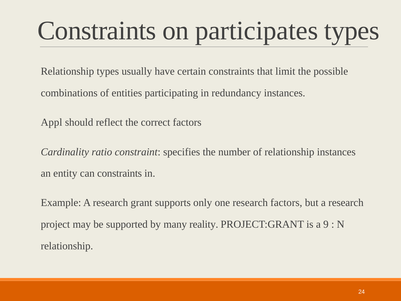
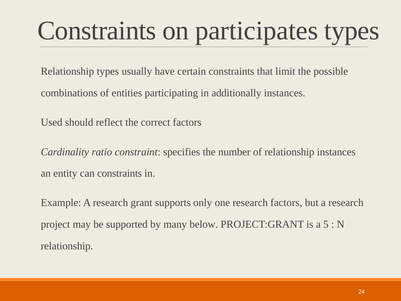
redundancy: redundancy -> additionally
Appl: Appl -> Used
reality: reality -> below
9: 9 -> 5
